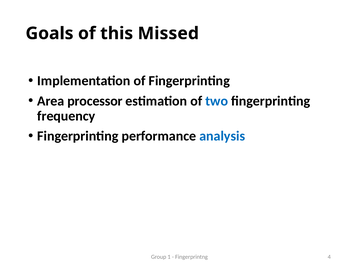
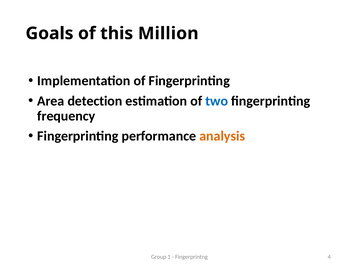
Missed: Missed -> Million
processor: processor -> detection
analysis colour: blue -> orange
